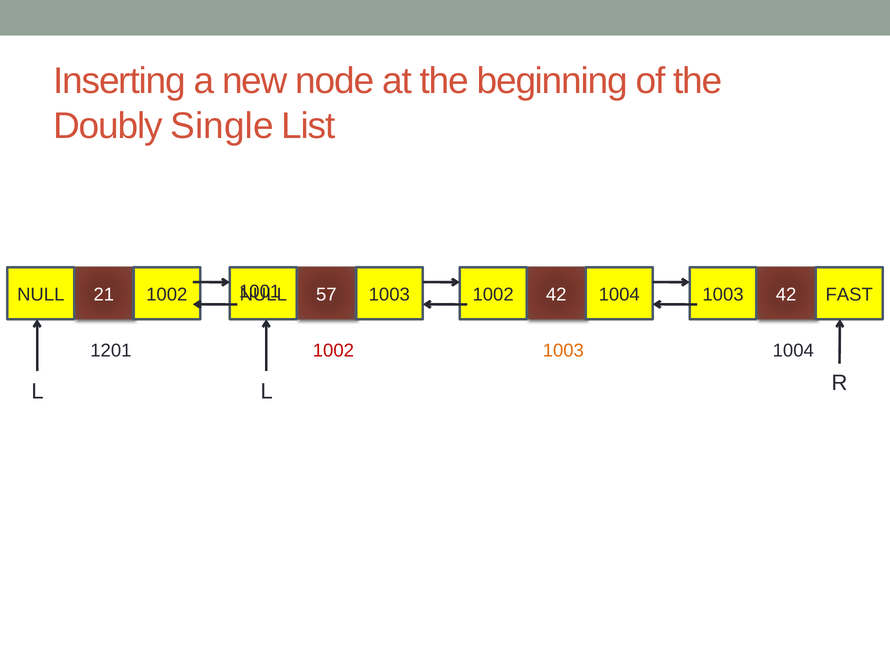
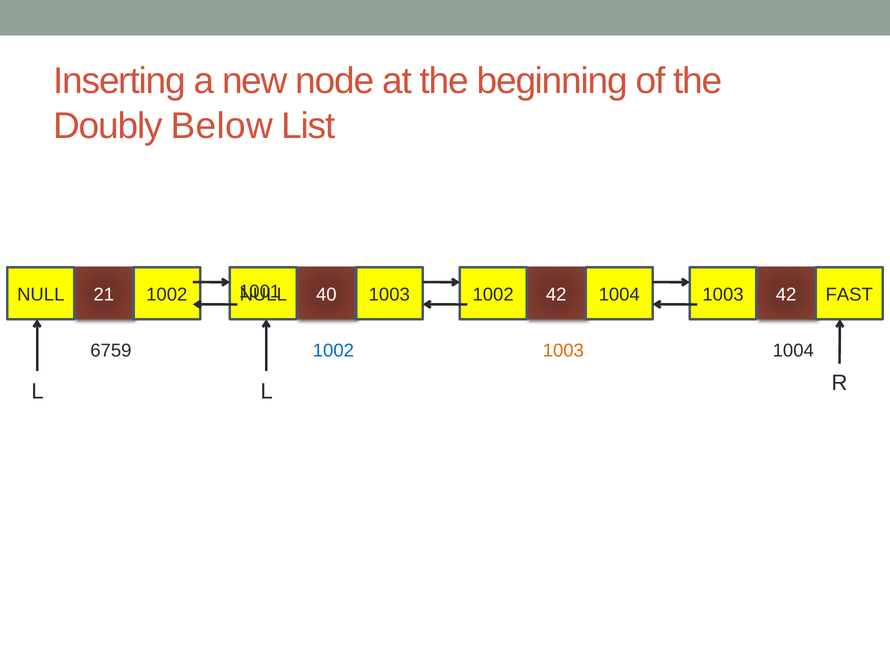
Single: Single -> Below
57: 57 -> 40
1201: 1201 -> 6759
1002 at (333, 351) colour: red -> blue
